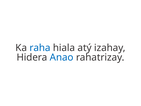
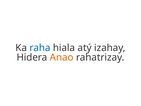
Anao colour: blue -> orange
